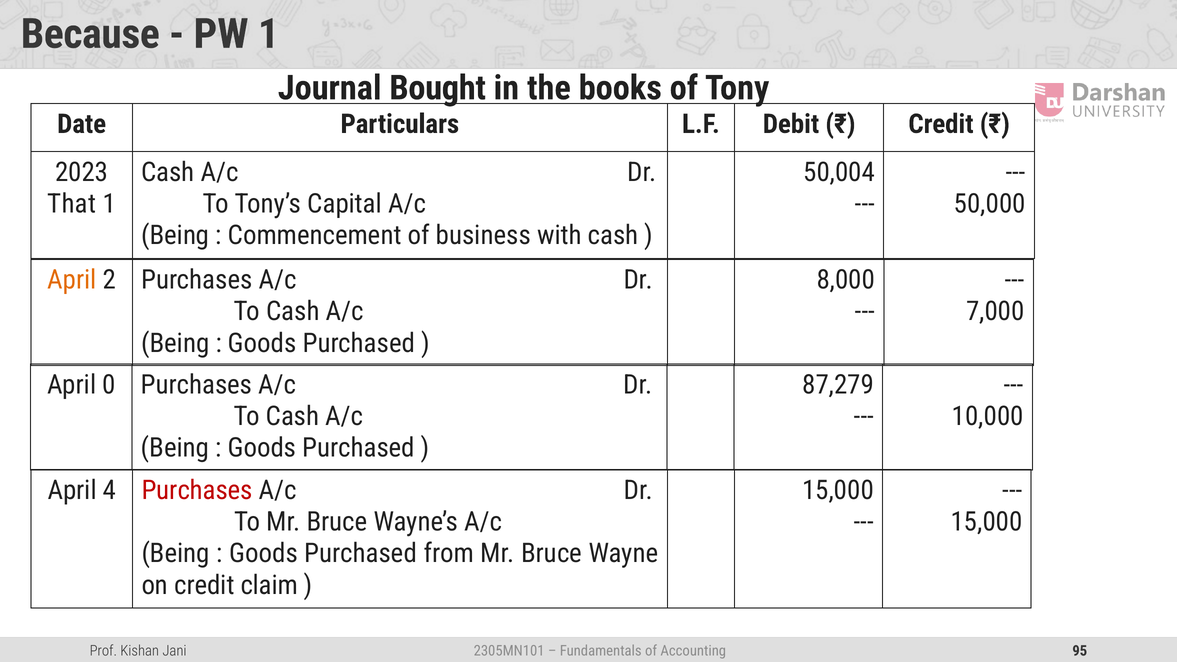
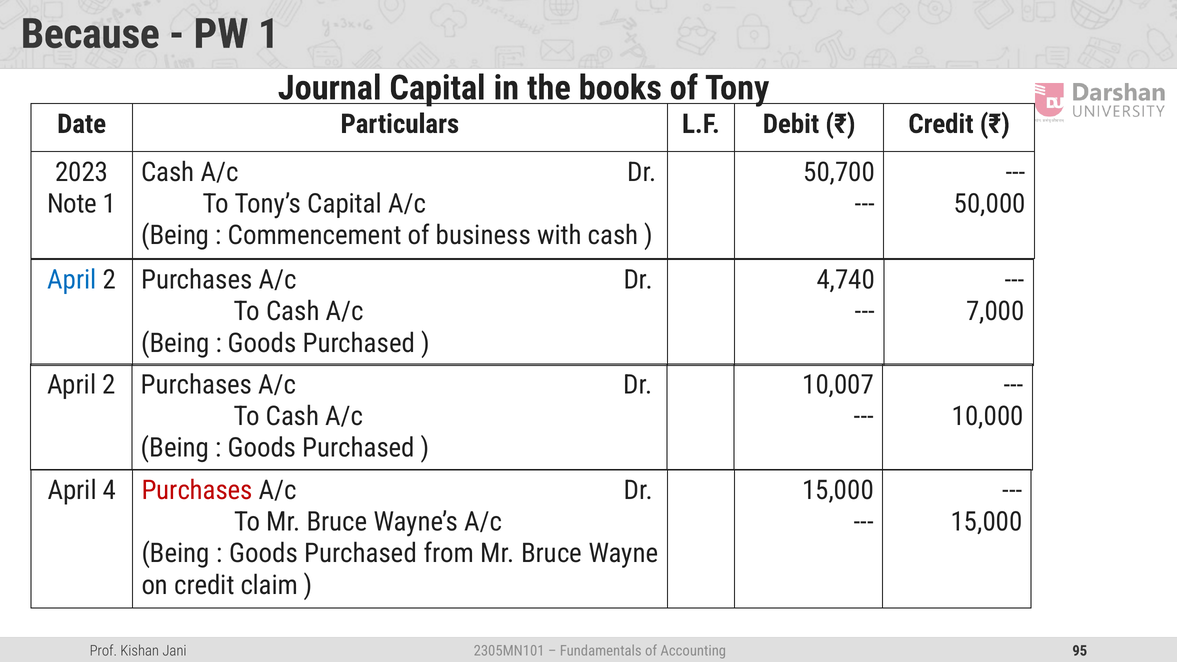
Journal Bought: Bought -> Capital
50,004: 50,004 -> 50,700
That: That -> Note
April at (72, 280) colour: orange -> blue
8,000: 8,000 -> 4,740
0 at (109, 385): 0 -> 2
87,279: 87,279 -> 10,007
